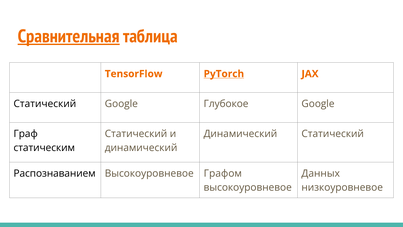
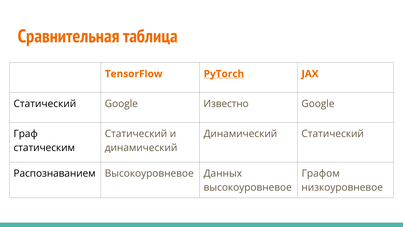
Сравнительная underline: present -> none
Глубокое: Глубокое -> Известно
Графом: Графом -> Данных
Данных: Данных -> Графом
